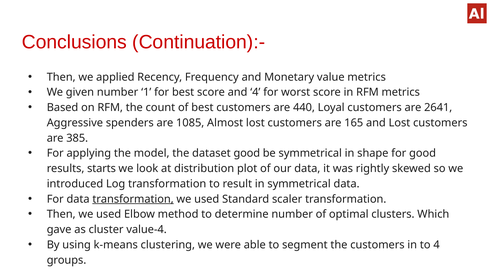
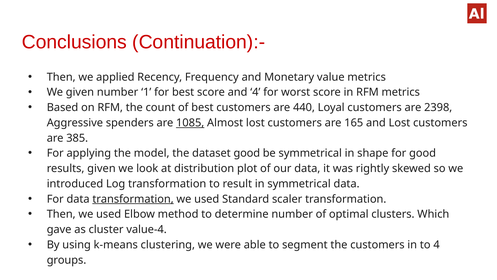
2641: 2641 -> 2398
1085 underline: none -> present
results starts: starts -> given
